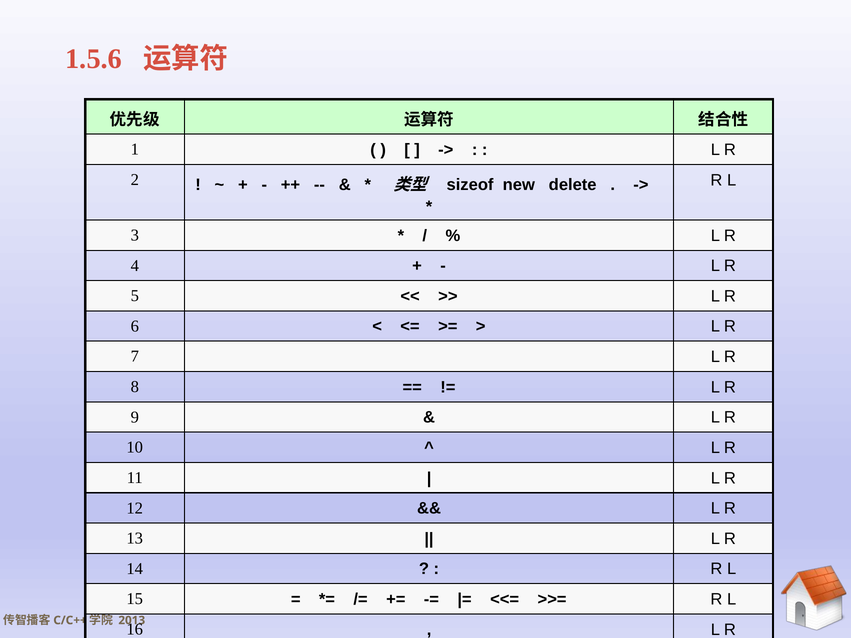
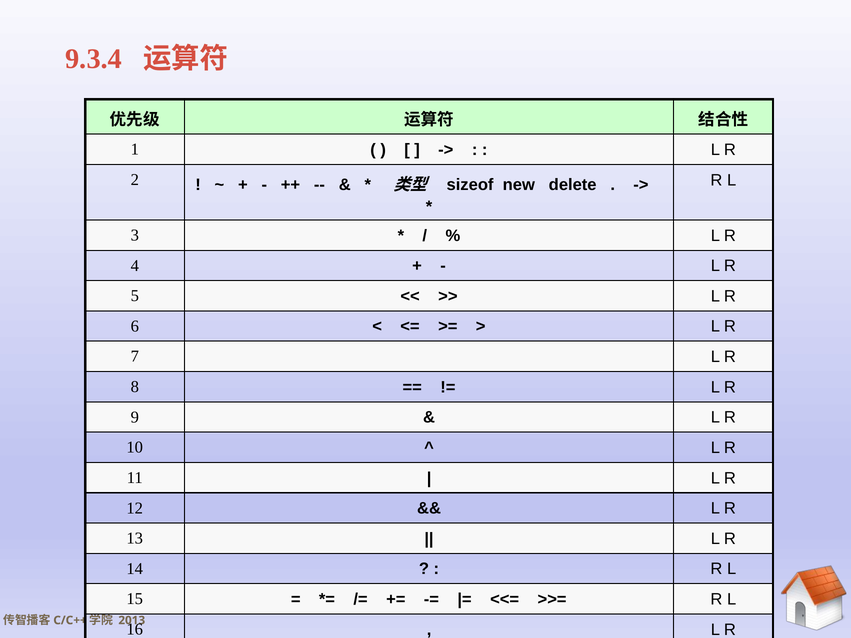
1.5.6: 1.5.6 -> 9.3.4
